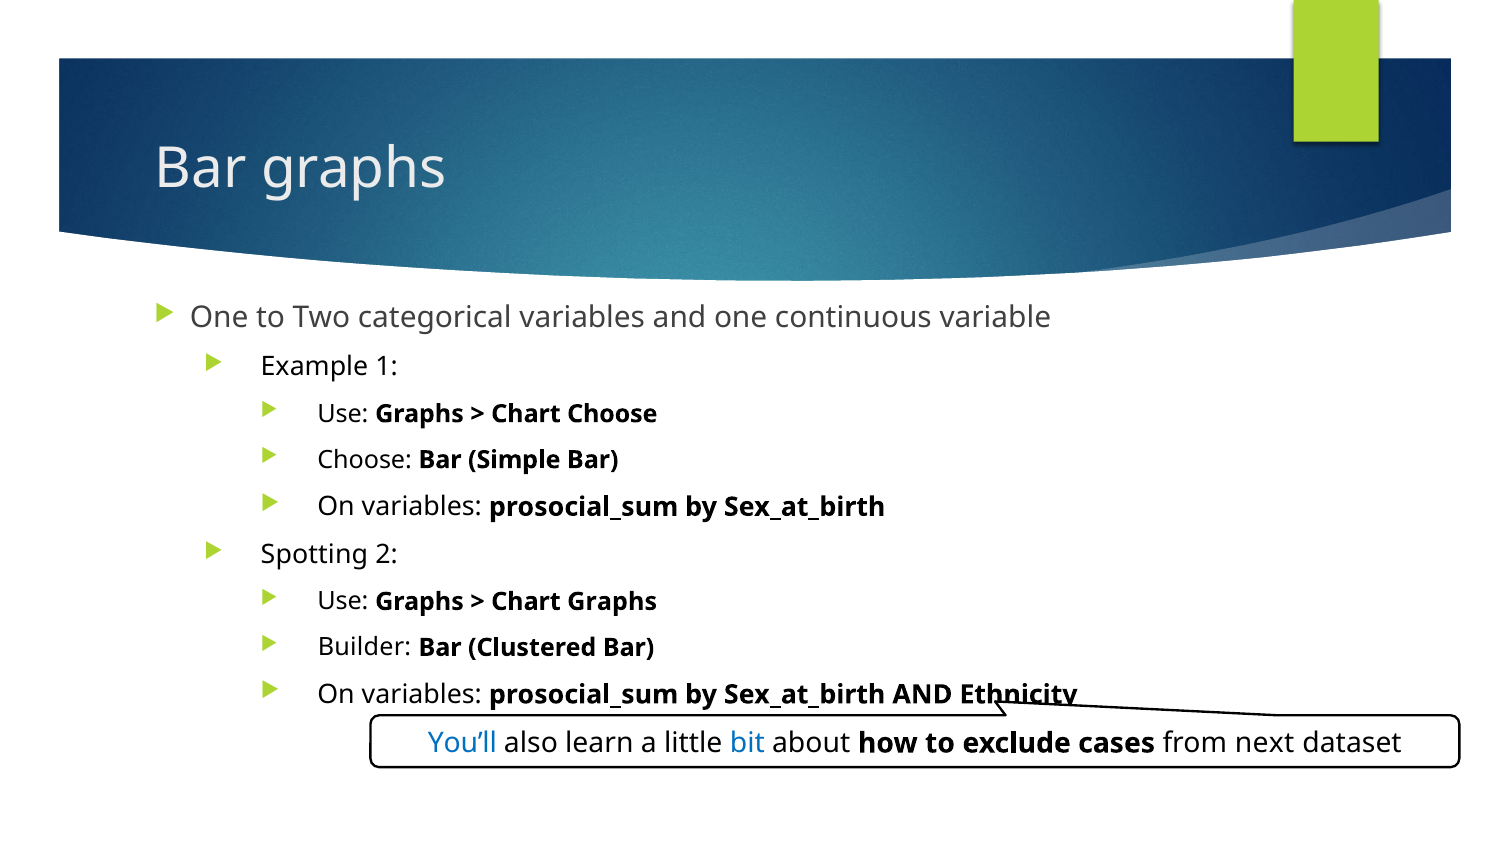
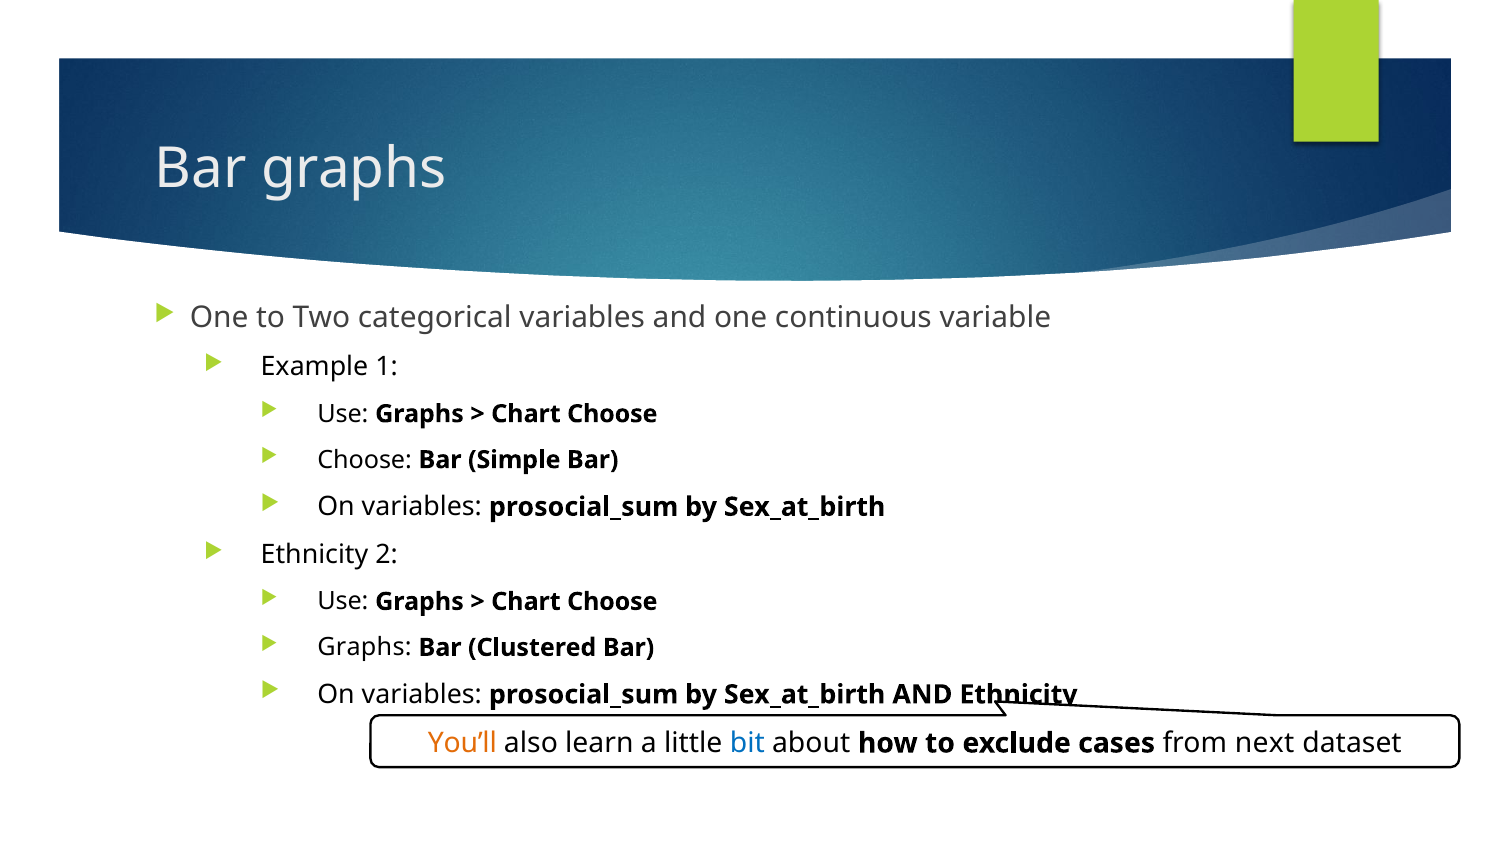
Spotting at (314, 555): Spotting -> Ethnicity
Graphs at (612, 602): Graphs -> Choose
Builder at (364, 648): Builder -> Graphs
You’ll colour: blue -> orange
